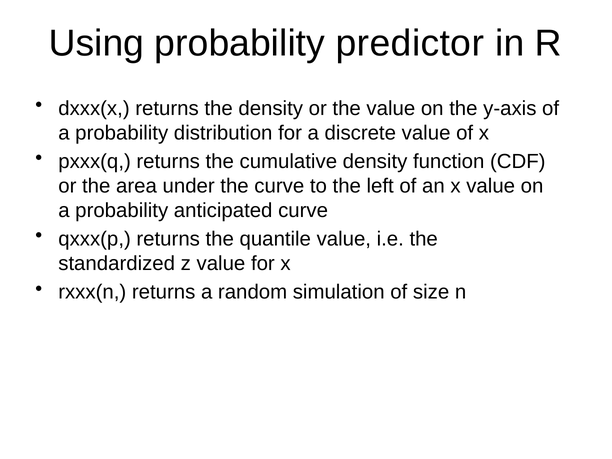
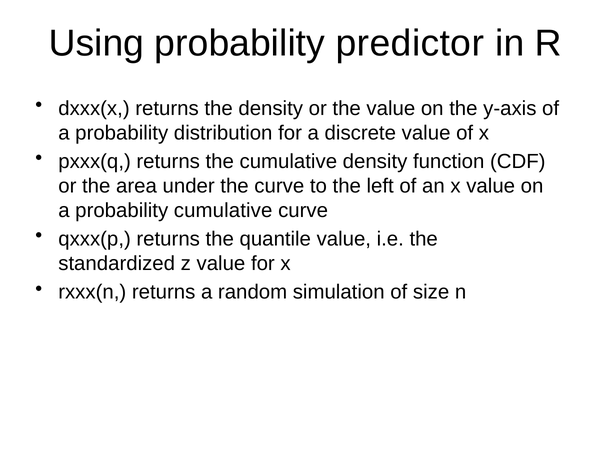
probability anticipated: anticipated -> cumulative
